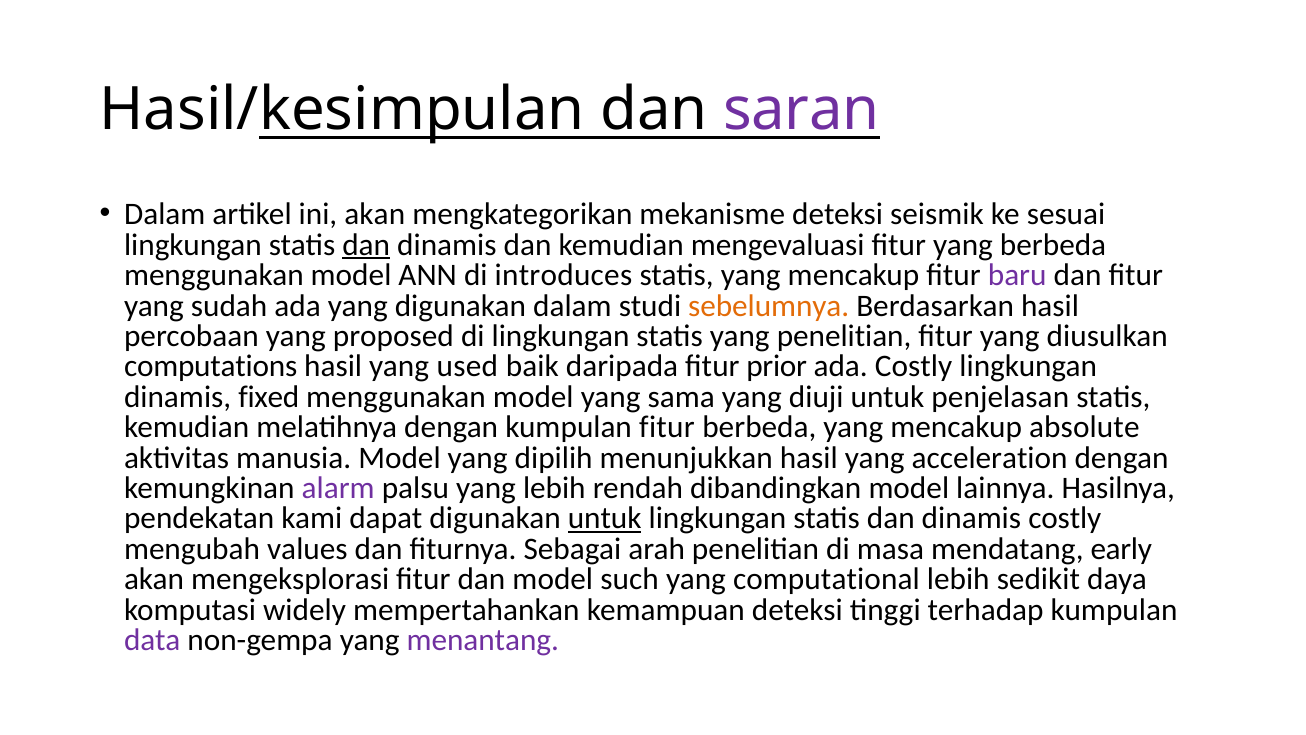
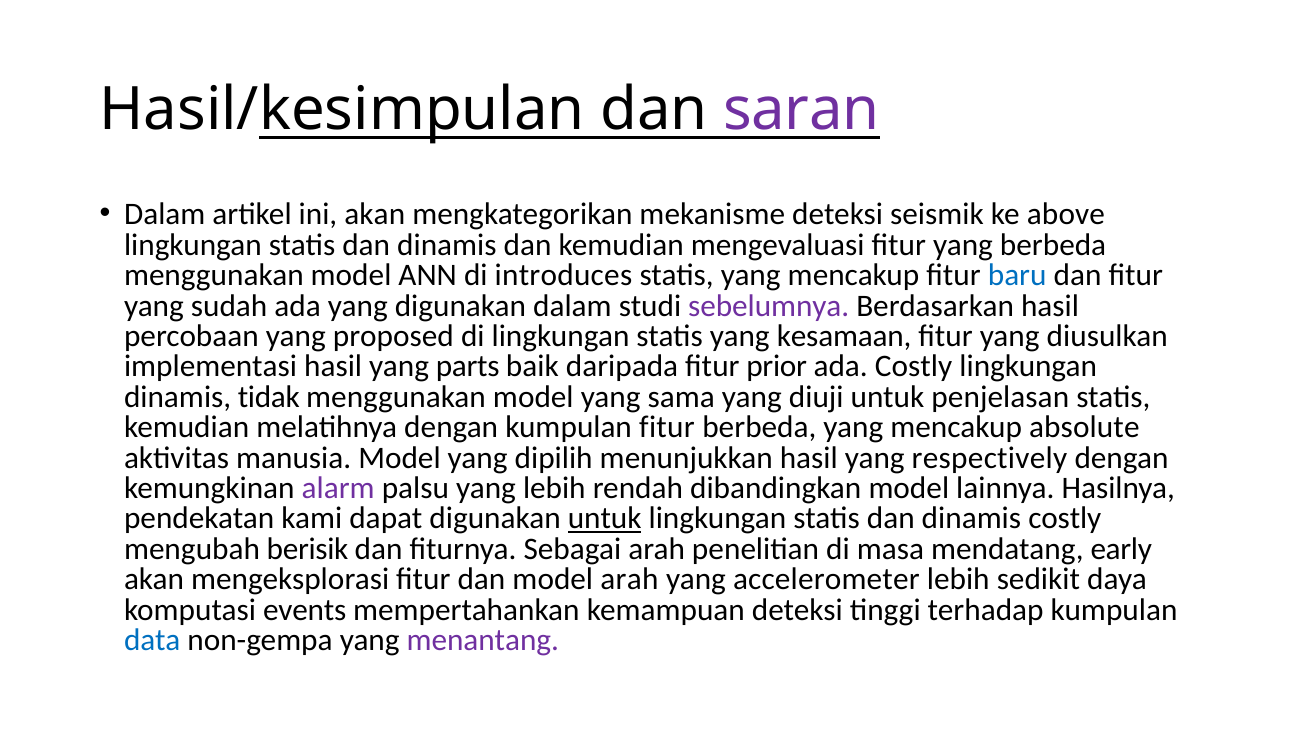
sesuai: sesuai -> above
dan at (366, 245) underline: present -> none
baru colour: purple -> blue
sebelumnya colour: orange -> purple
yang penelitian: penelitian -> kesamaan
computations: computations -> implementasi
used: used -> parts
fixed: fixed -> tidak
acceleration: acceleration -> respectively
values: values -> berisik
model such: such -> arah
computational: computational -> accelerometer
widely: widely -> events
data colour: purple -> blue
